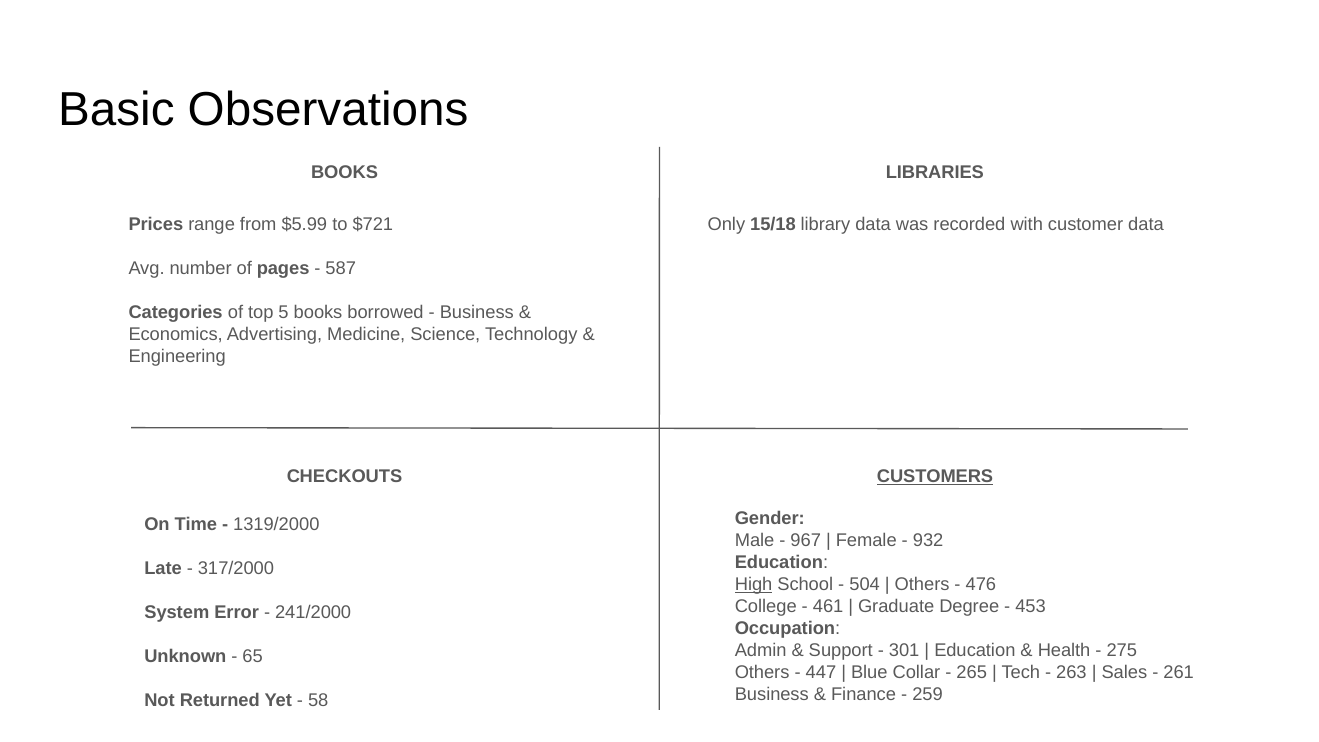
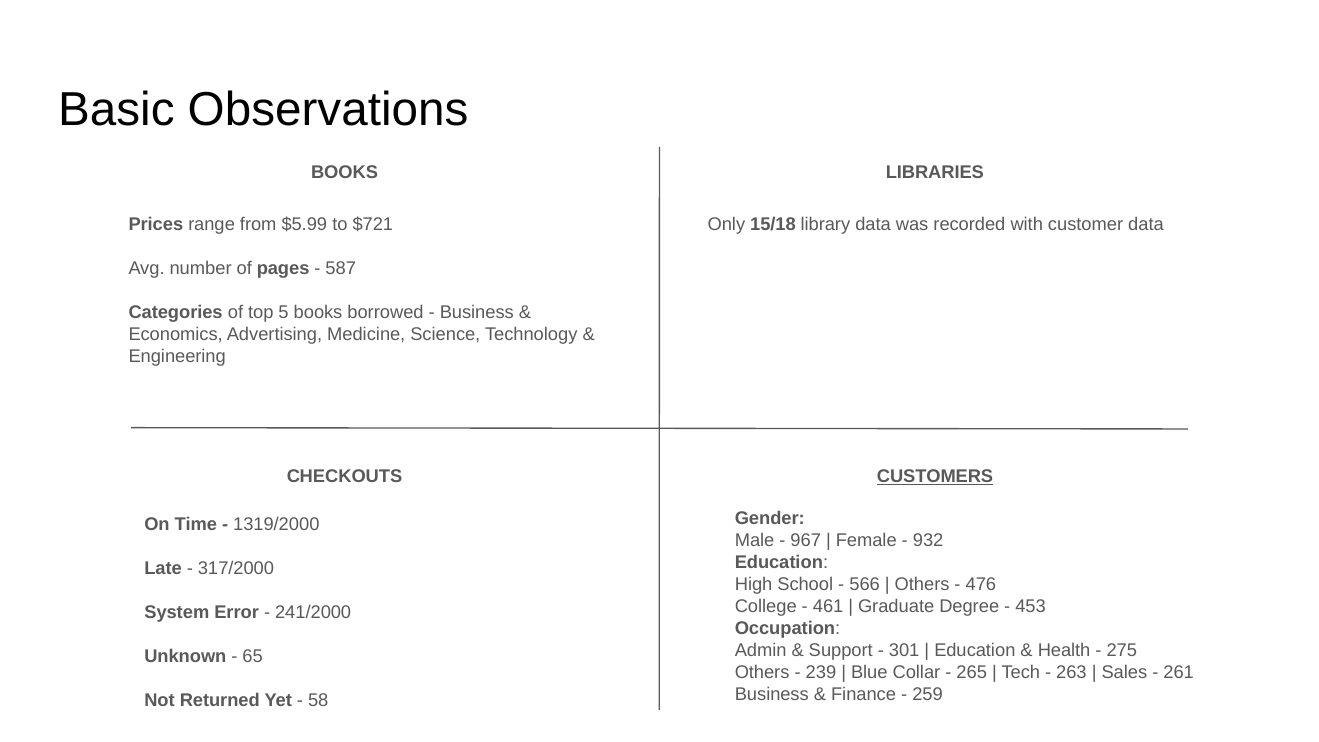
High underline: present -> none
504: 504 -> 566
447: 447 -> 239
